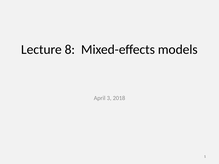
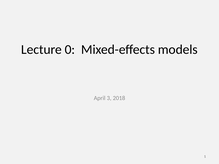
8: 8 -> 0
